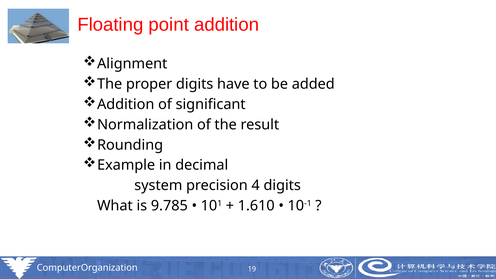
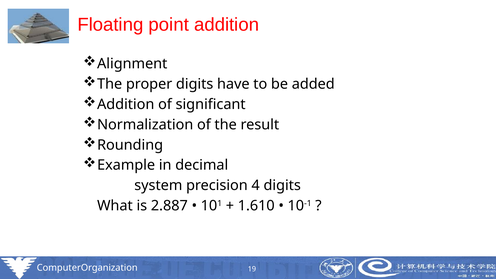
9.785: 9.785 -> 2.887
